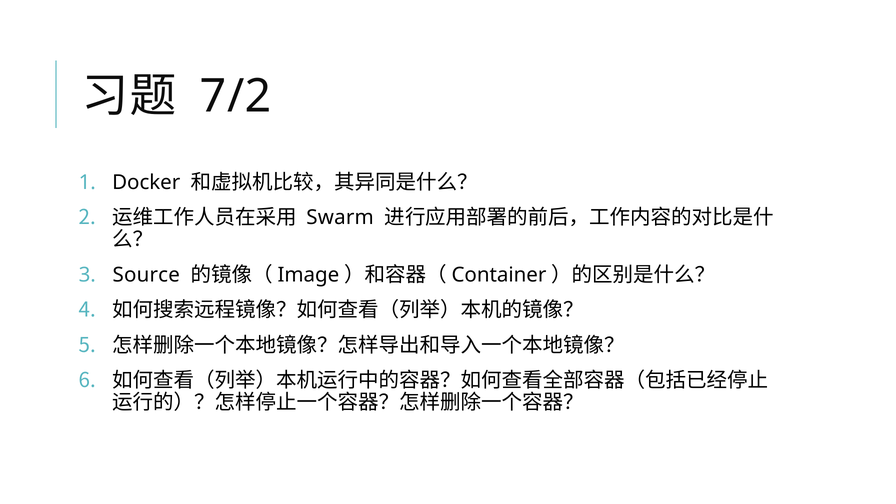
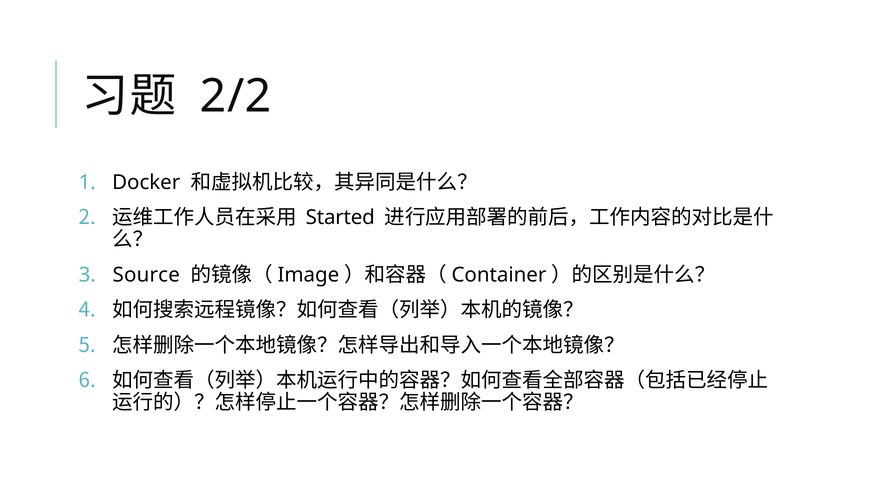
7/2: 7/2 -> 2/2
Swarm: Swarm -> Started
